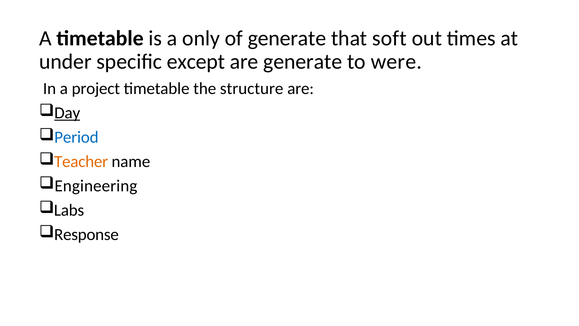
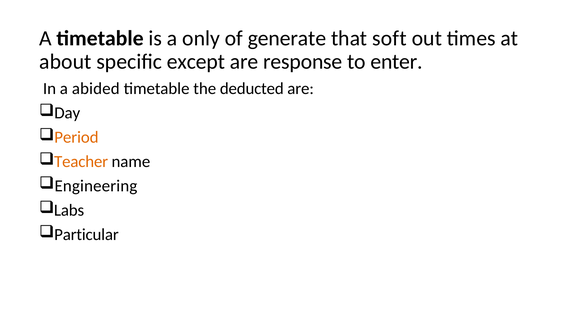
under: under -> about
are generate: generate -> response
were: were -> enter
project: project -> abided
structure: structure -> deducted
Day underline: present -> none
Period colour: blue -> orange
Response: Response -> Particular
